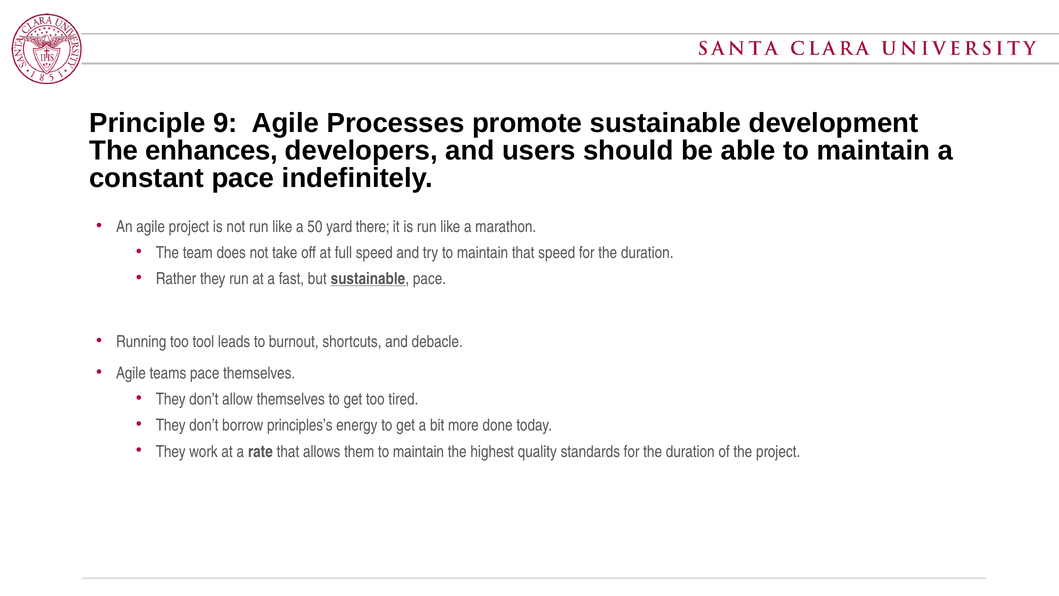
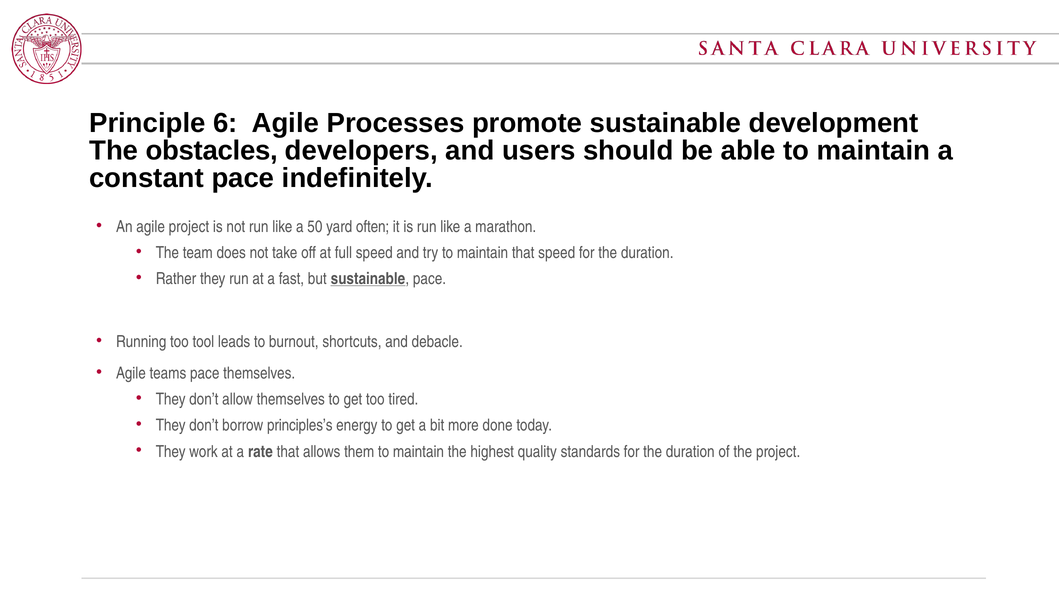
9: 9 -> 6
enhances: enhances -> obstacles
there: there -> often
